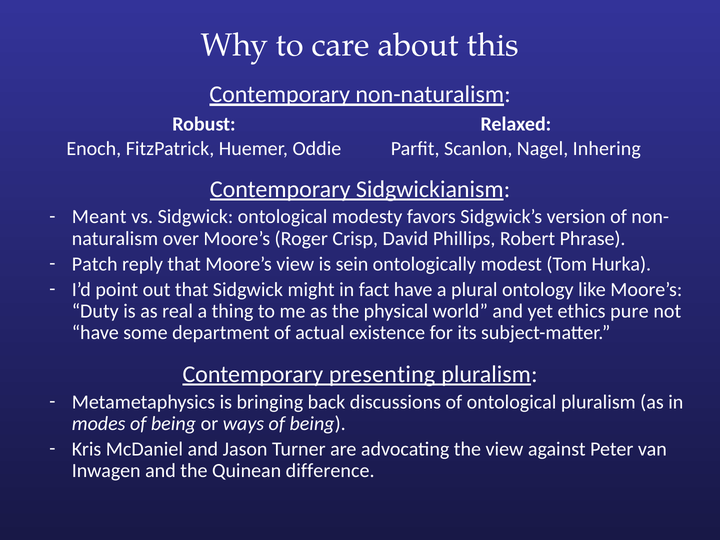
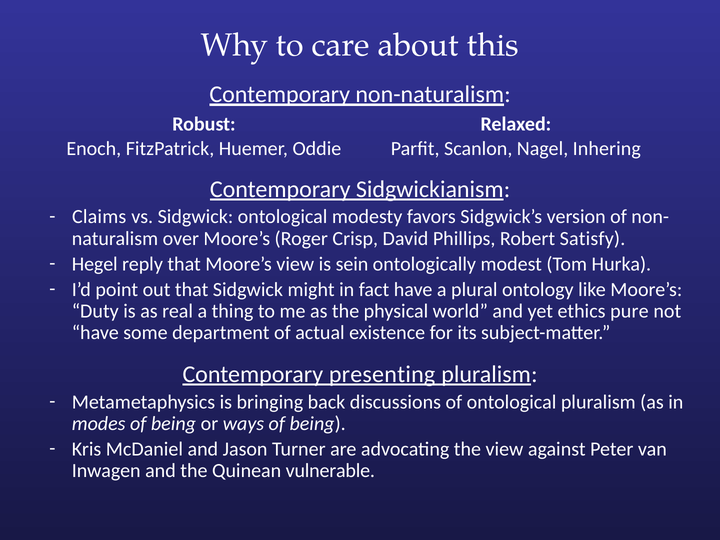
Meant: Meant -> Claims
Phrase: Phrase -> Satisfy
Patch: Patch -> Hegel
difference: difference -> vulnerable
